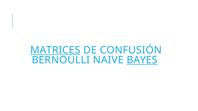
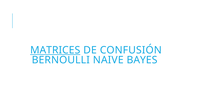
BAYES underline: present -> none
